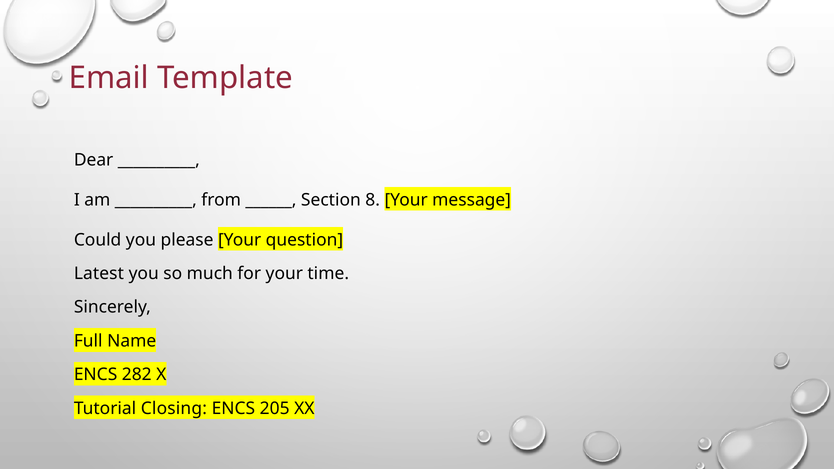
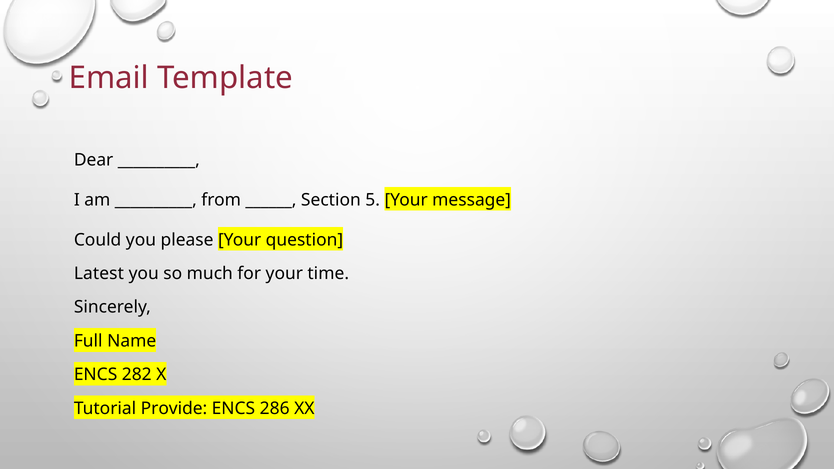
8: 8 -> 5
Closing: Closing -> Provide
205: 205 -> 286
